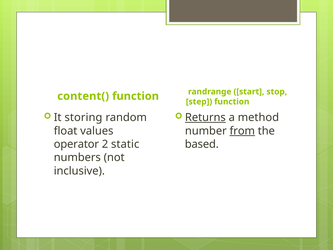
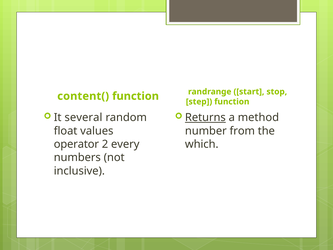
storing: storing -> several
from underline: present -> none
static: static -> every
based: based -> which
